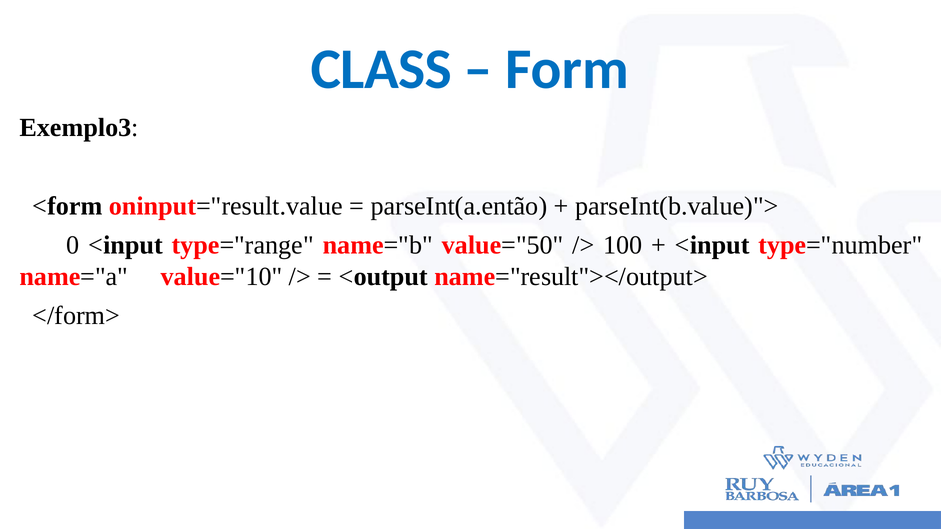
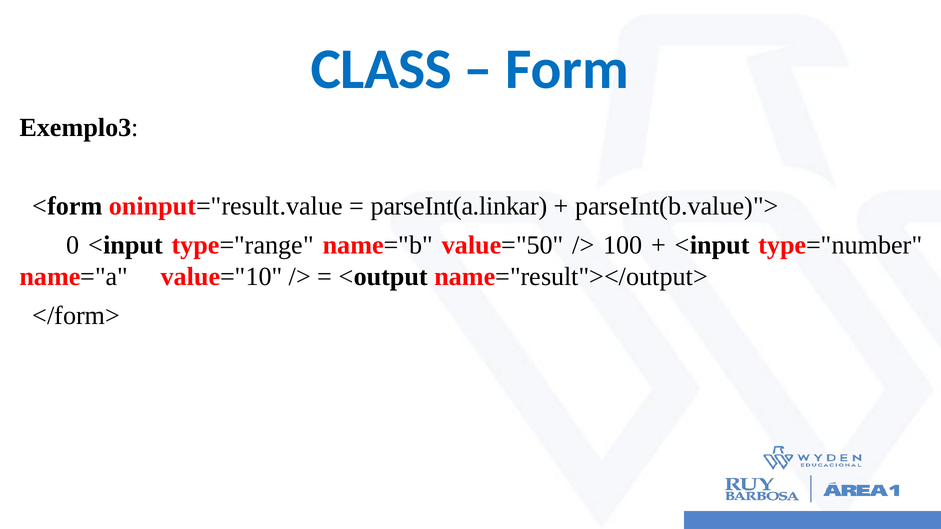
parseInt(a.então: parseInt(a.então -> parseInt(a.linkar
